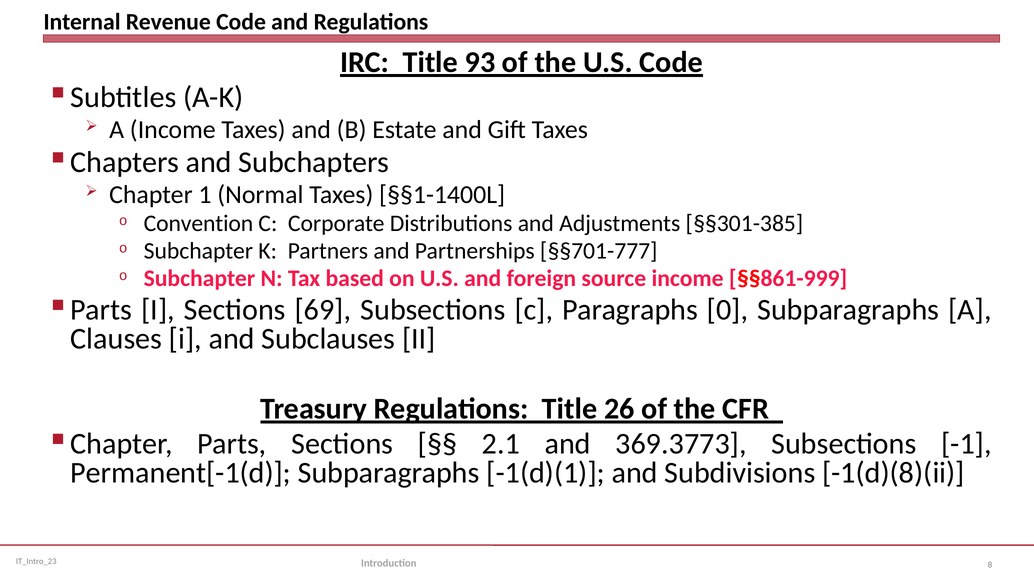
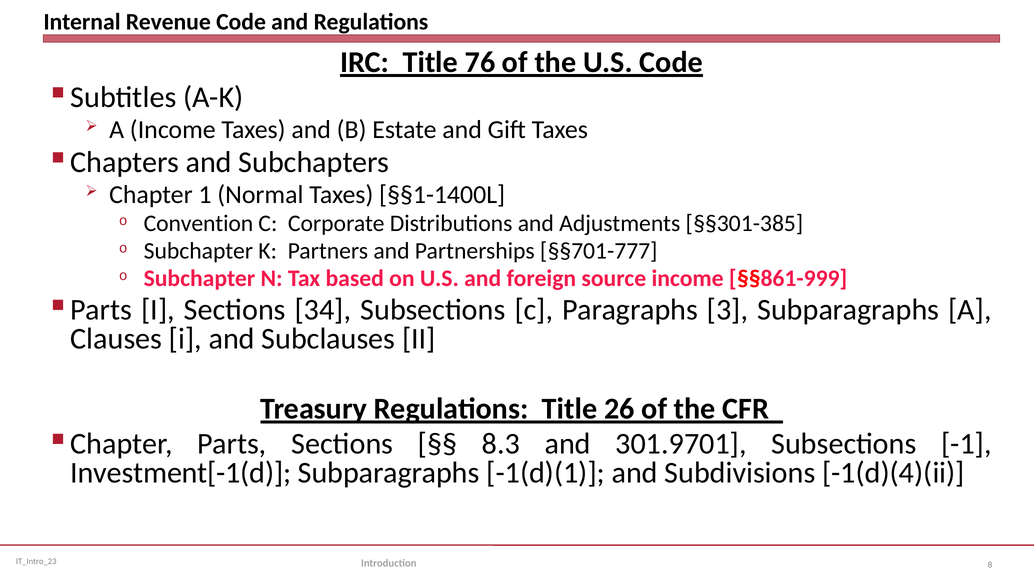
93: 93 -> 76
69: 69 -> 34
0: 0 -> 3
2.1: 2.1 -> 8.3
369.3773: 369.3773 -> 301.9701
Permanent[-1(d: Permanent[-1(d -> Investment[-1(d
-1(d)(8)(ii: -1(d)(8)(ii -> -1(d)(4)(ii
